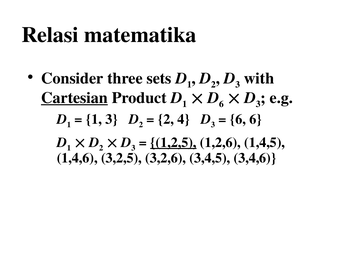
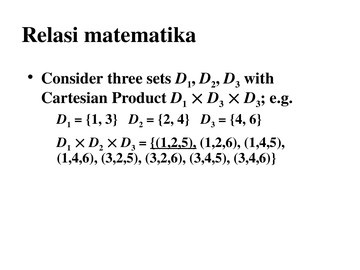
Cartesian underline: present -> none
6 at (221, 104): 6 -> 3
6 at (238, 119): 6 -> 4
